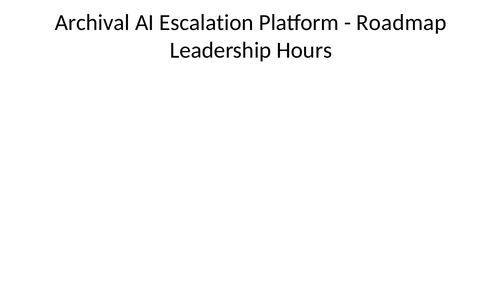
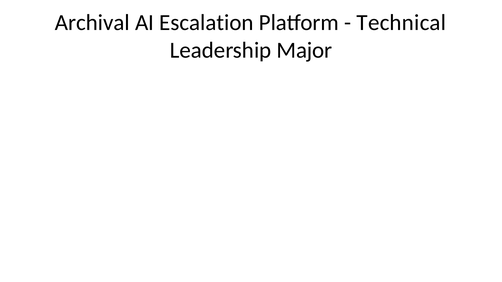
Roadmap: Roadmap -> Technical
Hours: Hours -> Major
